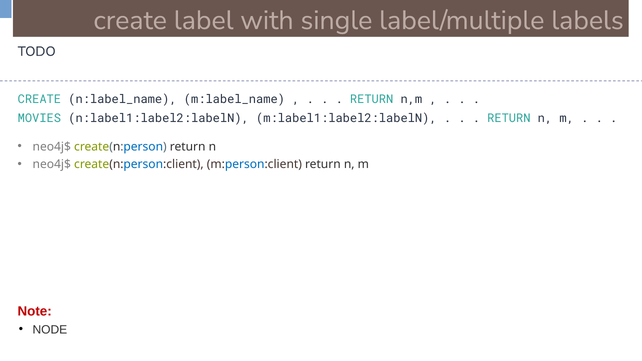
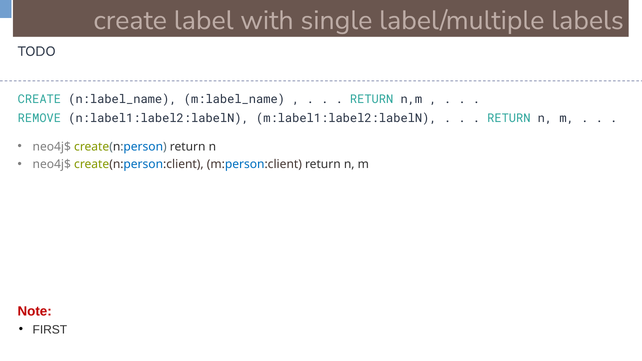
MOVIES: MOVIES -> REMOVE
NODE: NODE -> FIRST
